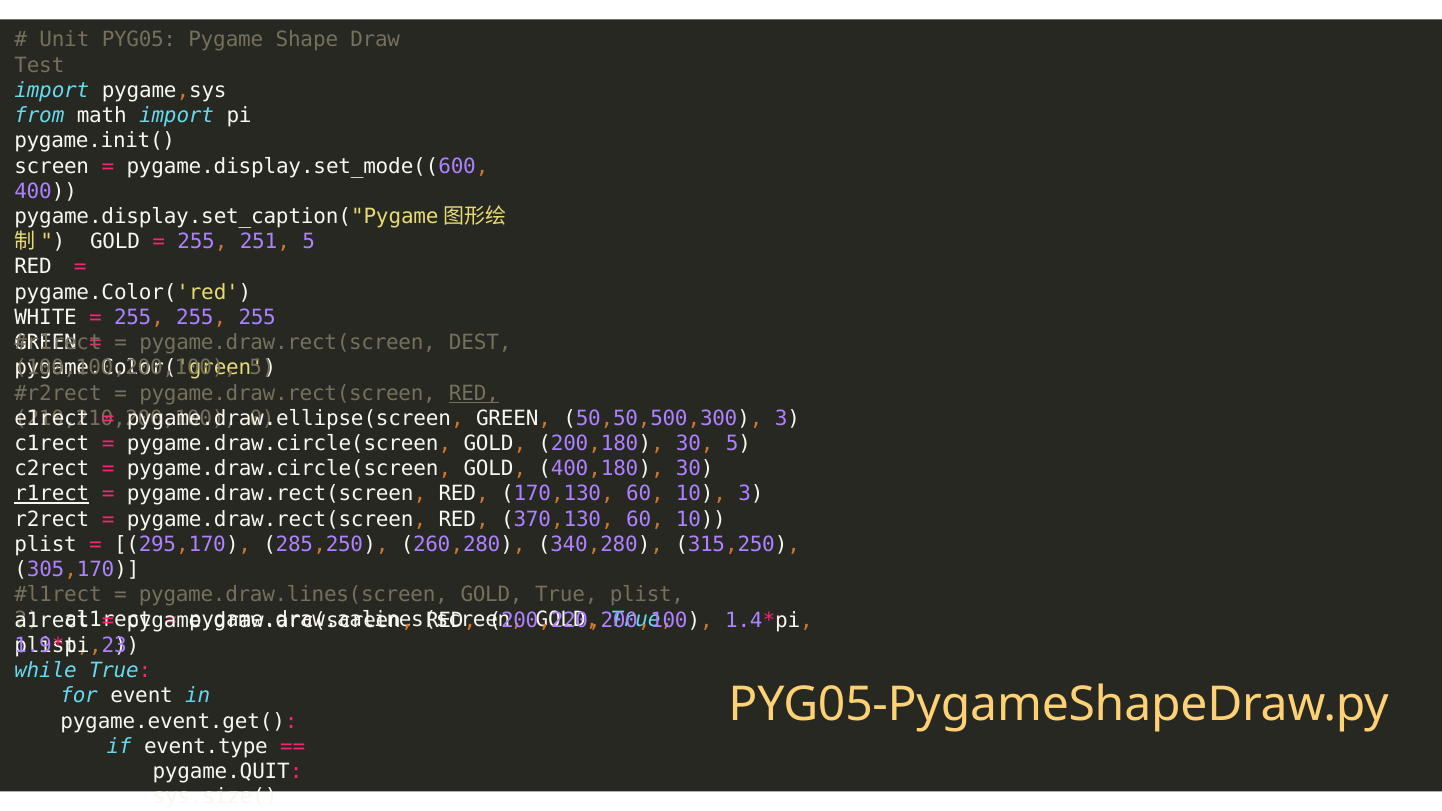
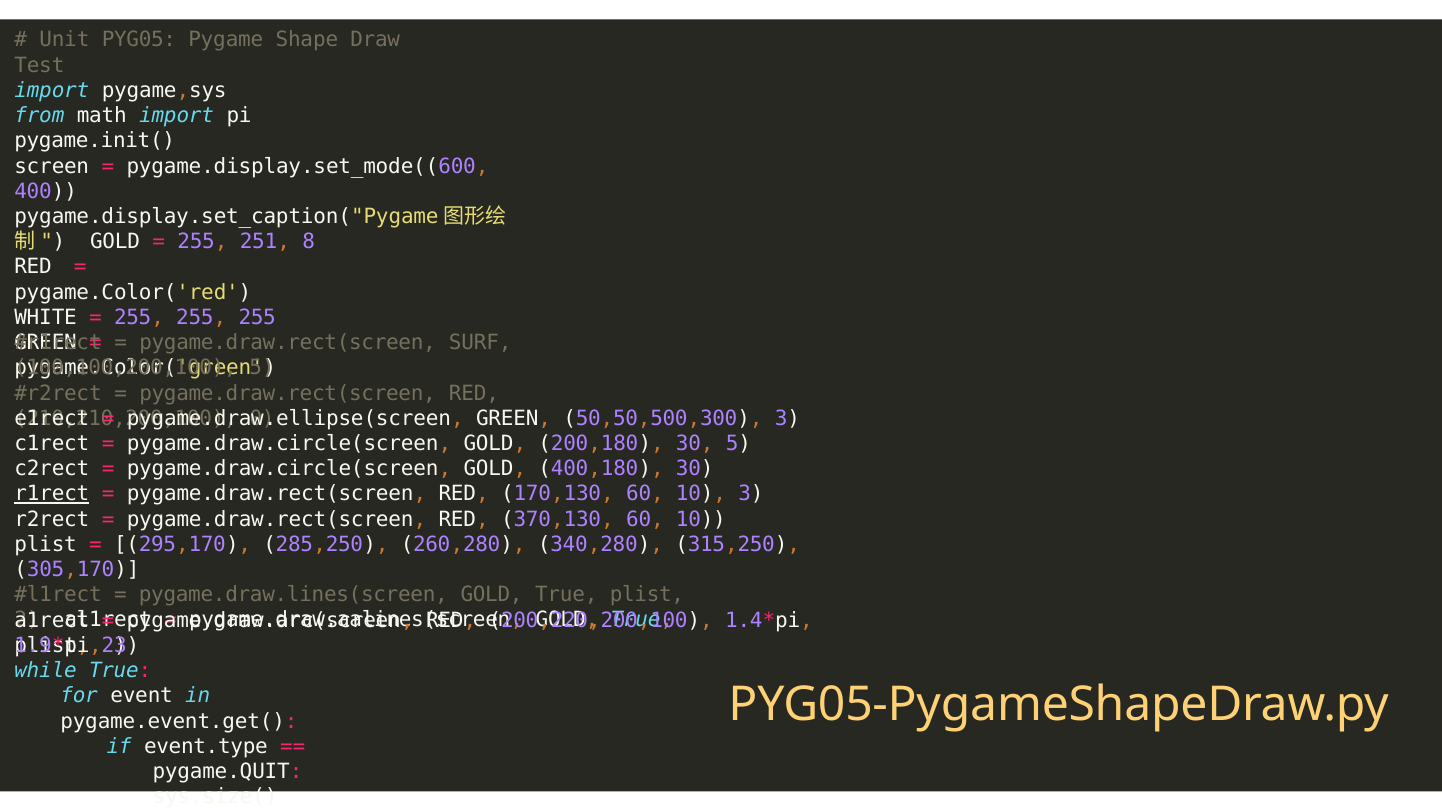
251 5: 5 -> 8
DEST: DEST -> SURF
RED at (474, 393) underline: present -> none
